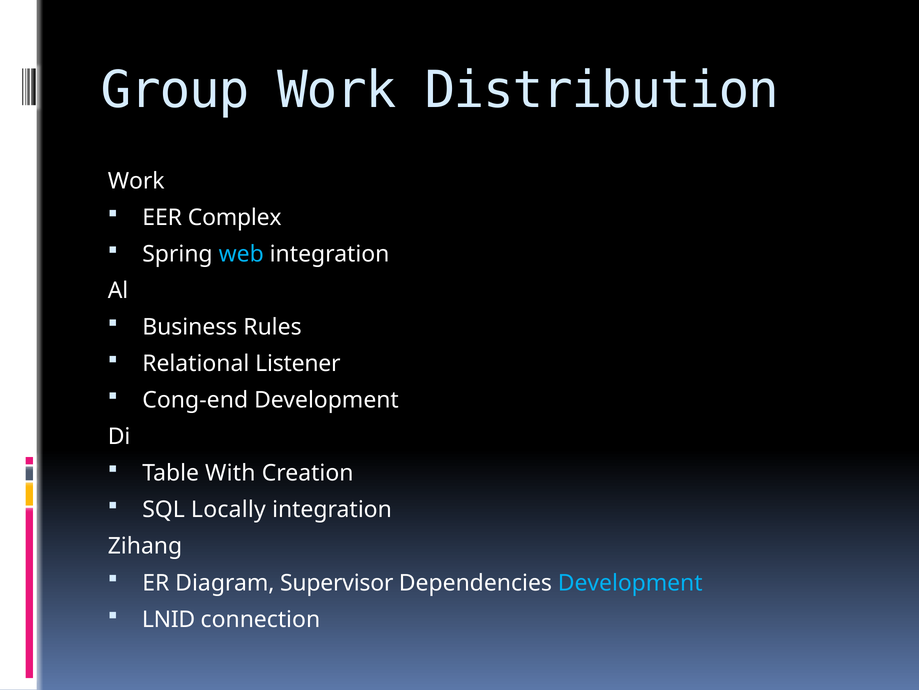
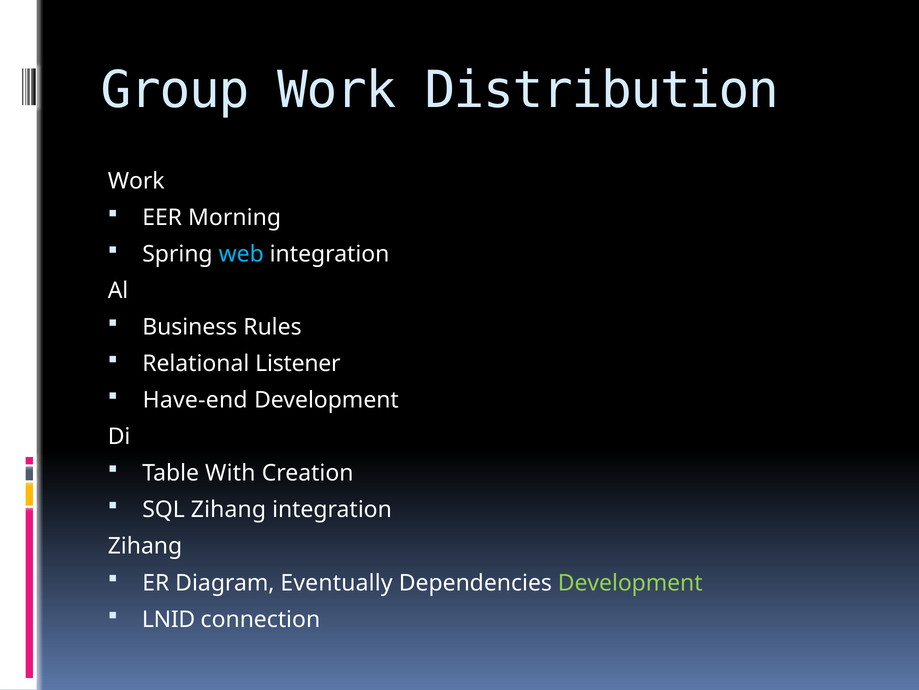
Complex: Complex -> Morning
Cong-end: Cong-end -> Have-end
SQL Locally: Locally -> Zihang
Supervisor: Supervisor -> Eventually
Development at (630, 582) colour: light blue -> light green
